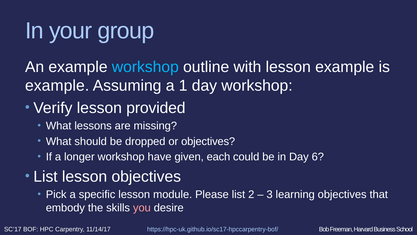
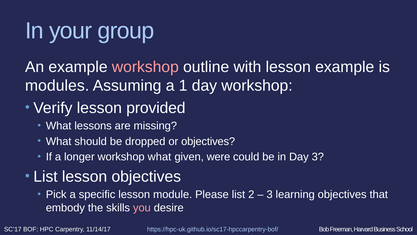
workshop at (145, 67) colour: light blue -> pink
example at (57, 86): example -> modules
workshop have: have -> what
each: each -> were
Day 6: 6 -> 3
